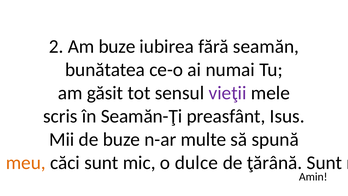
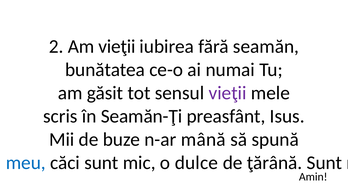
Am buze: buze -> vieţii
multe: multe -> mână
meu colour: orange -> blue
